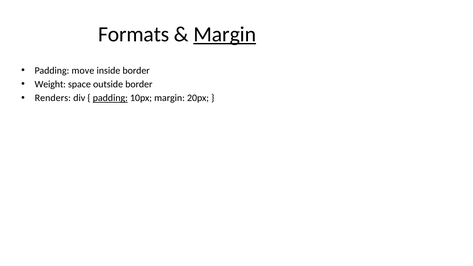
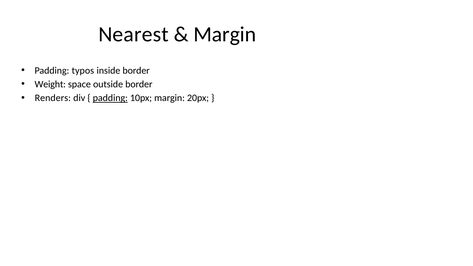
Formats: Formats -> Nearest
Margin at (225, 34) underline: present -> none
move: move -> typos
